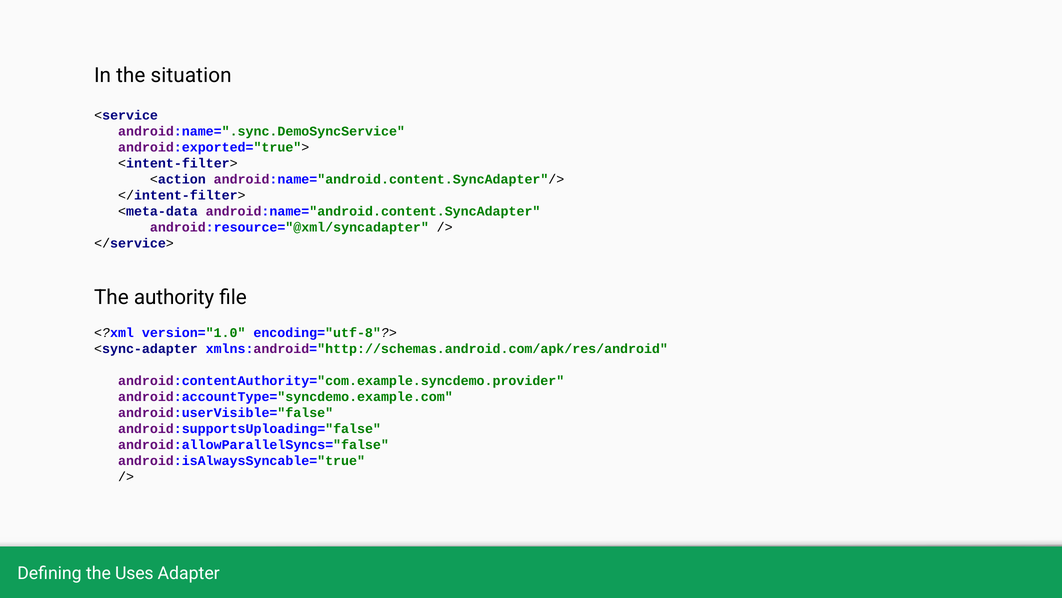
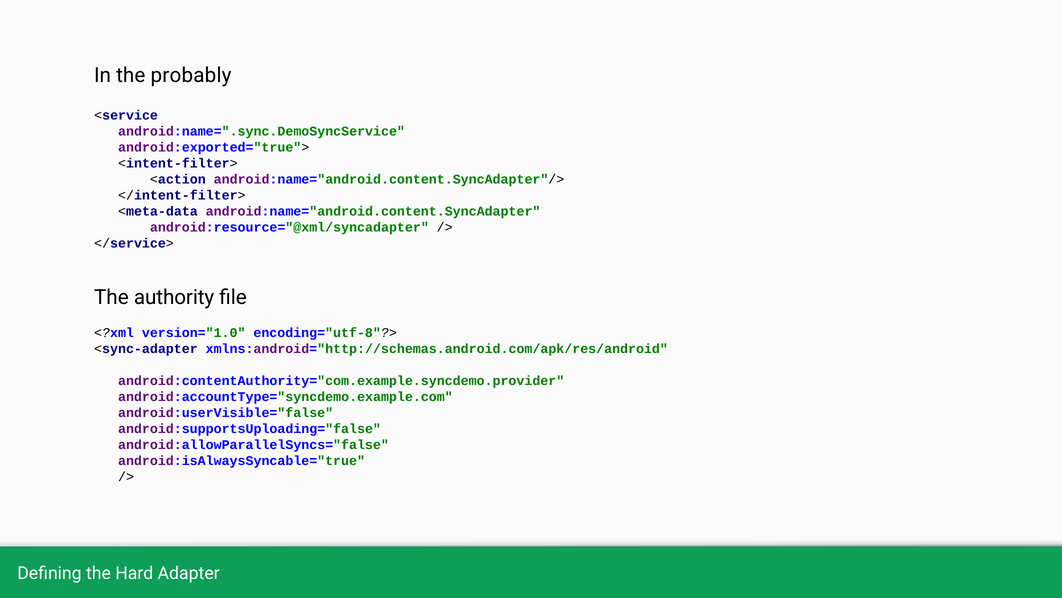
situation: situation -> probably
Uses: Uses -> Hard
